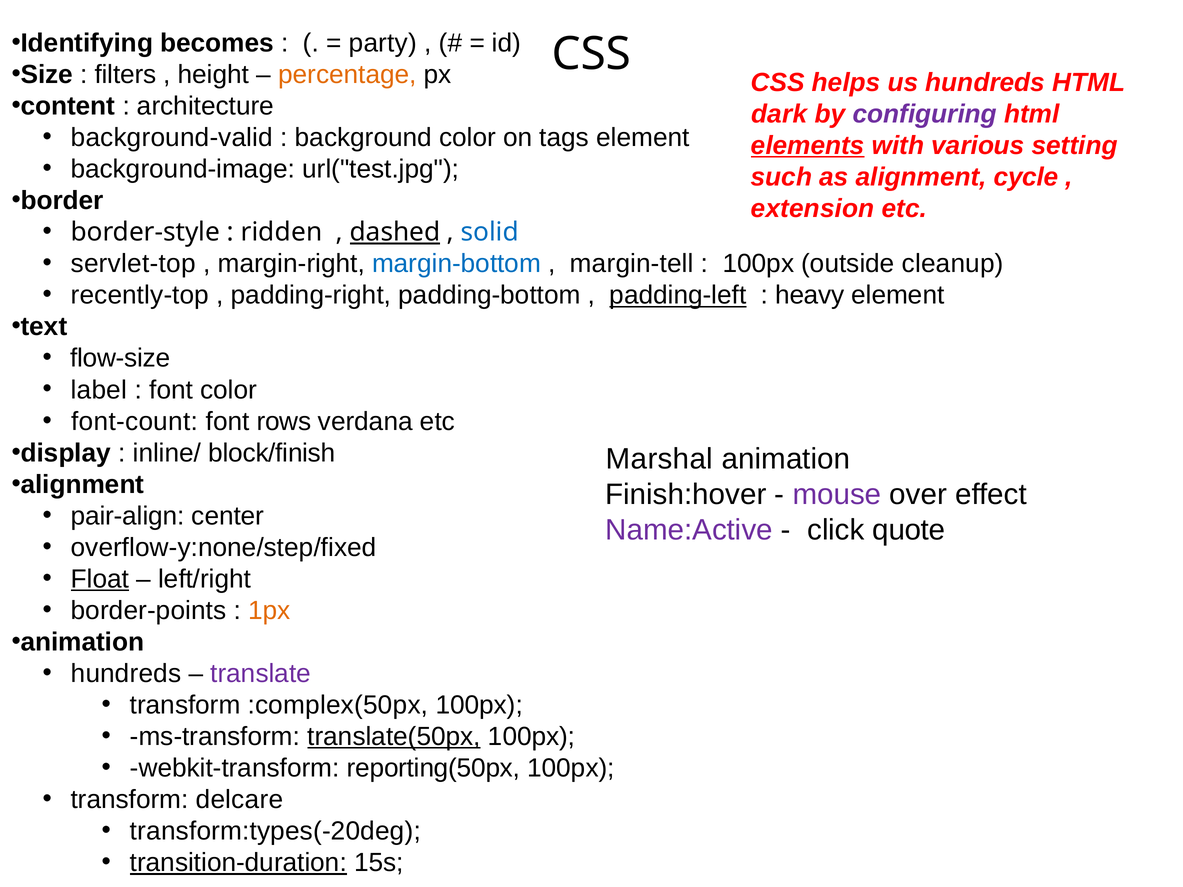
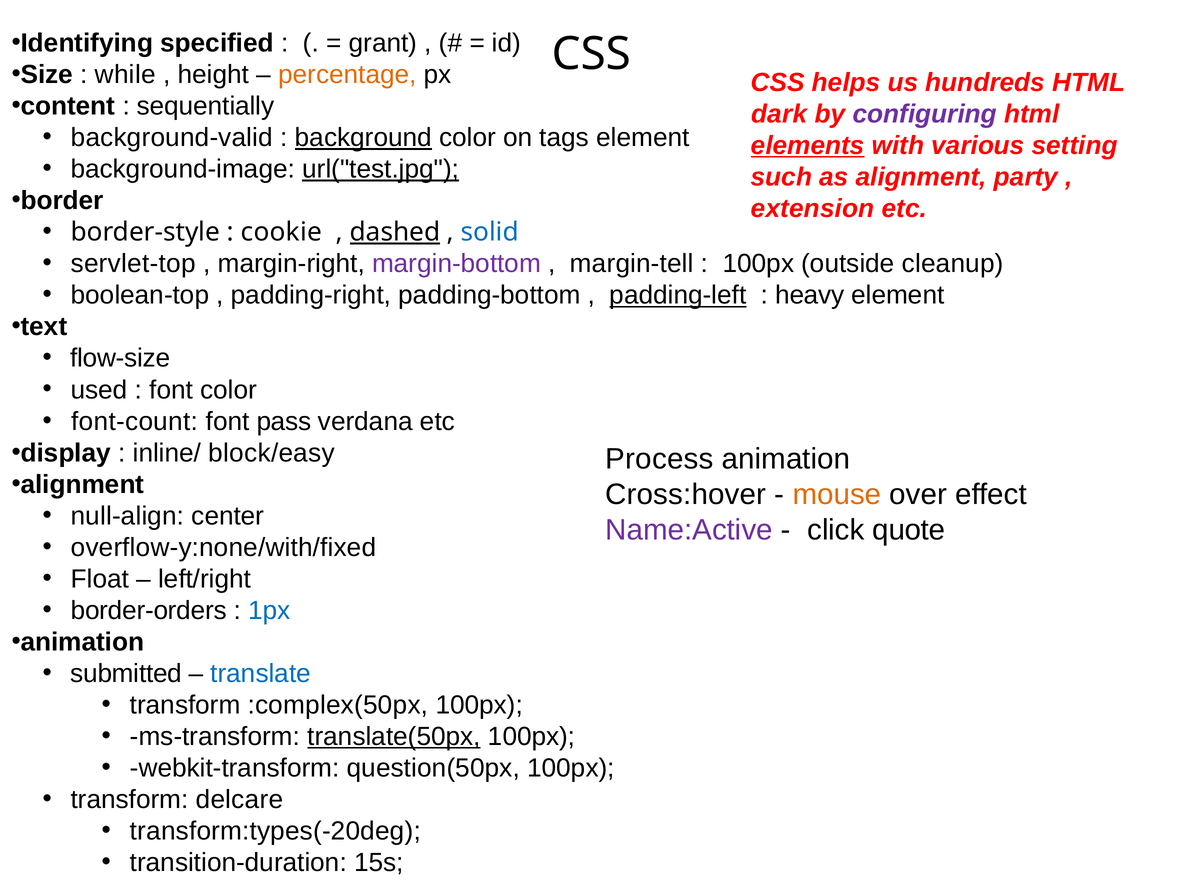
becomes: becomes -> specified
party: party -> grant
filters: filters -> while
architecture: architecture -> sequentially
background underline: none -> present
url("test.jpg underline: none -> present
cycle: cycle -> party
ridden: ridden -> cookie
margin-bottom colour: blue -> purple
recently-top: recently-top -> boolean-top
label: label -> used
rows: rows -> pass
block/finish: block/finish -> block/easy
Marshal: Marshal -> Process
Finish:hover: Finish:hover -> Cross:hover
mouse colour: purple -> orange
pair-align: pair-align -> null-align
overflow-y:none/step/fixed: overflow-y:none/step/fixed -> overflow-y:none/with/fixed
Float underline: present -> none
border-points: border-points -> border-orders
1px colour: orange -> blue
hundreds at (126, 674): hundreds -> submitted
translate colour: purple -> blue
reporting(50px: reporting(50px -> question(50px
transition-duration underline: present -> none
